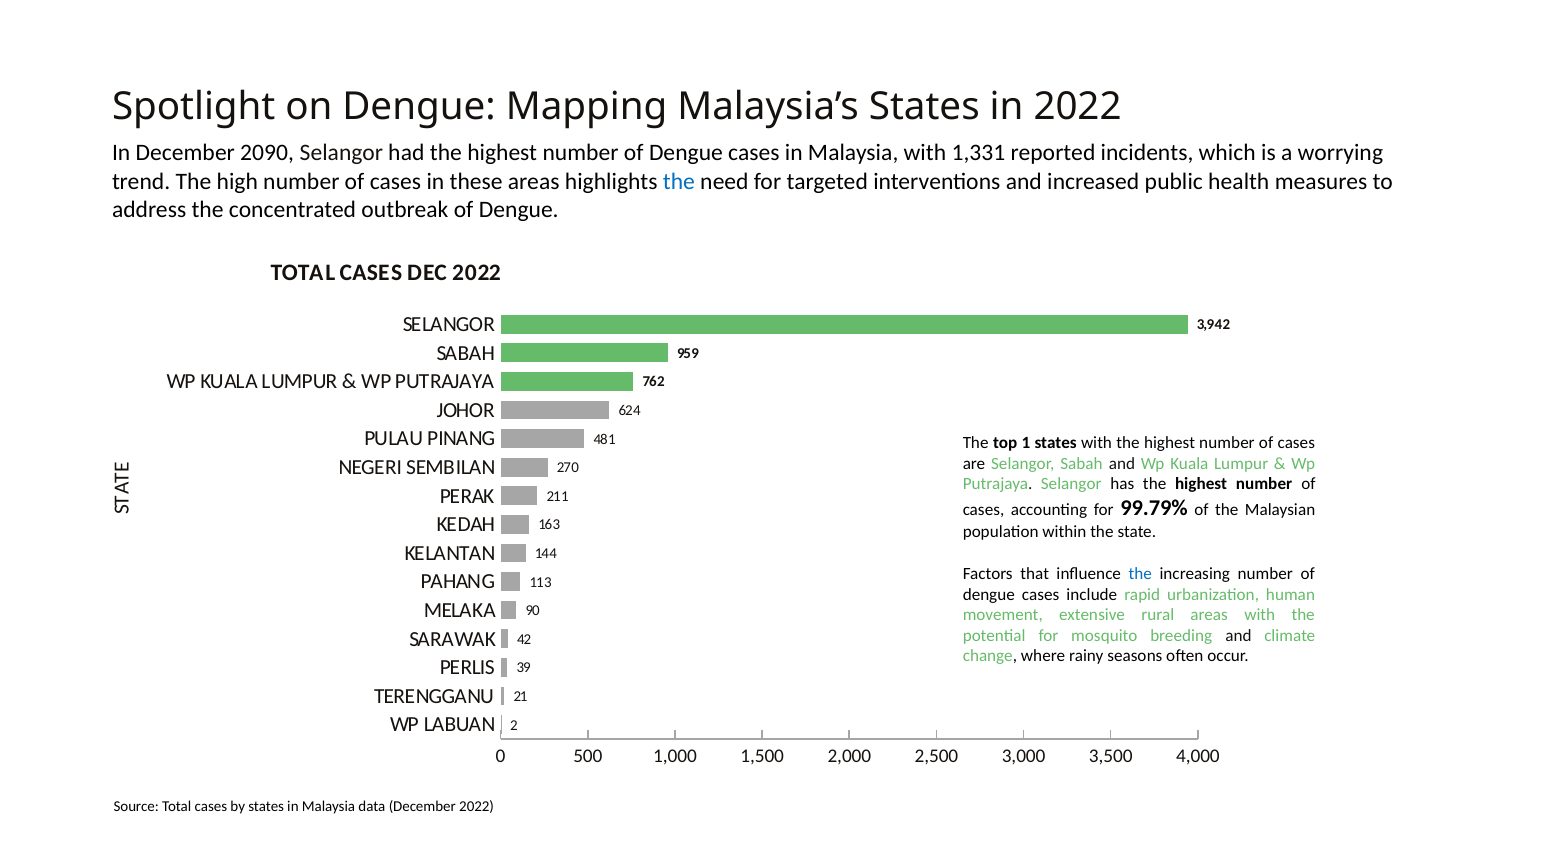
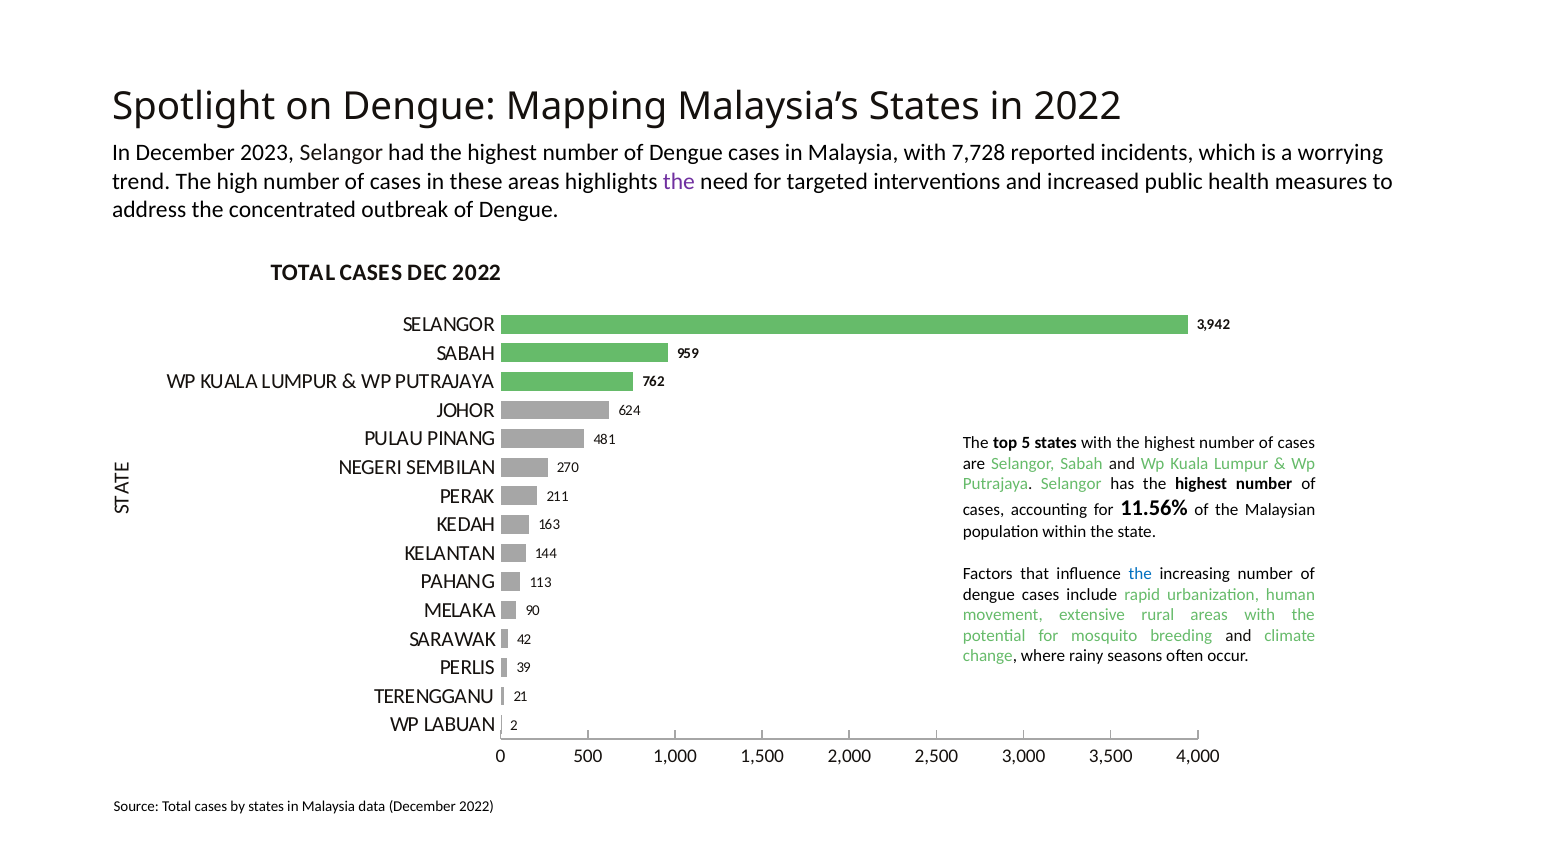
2090: 2090 -> 2023
1,331: 1,331 -> 7,728
the at (679, 182) colour: blue -> purple
1: 1 -> 5
99.79%: 99.79% -> 11.56%
